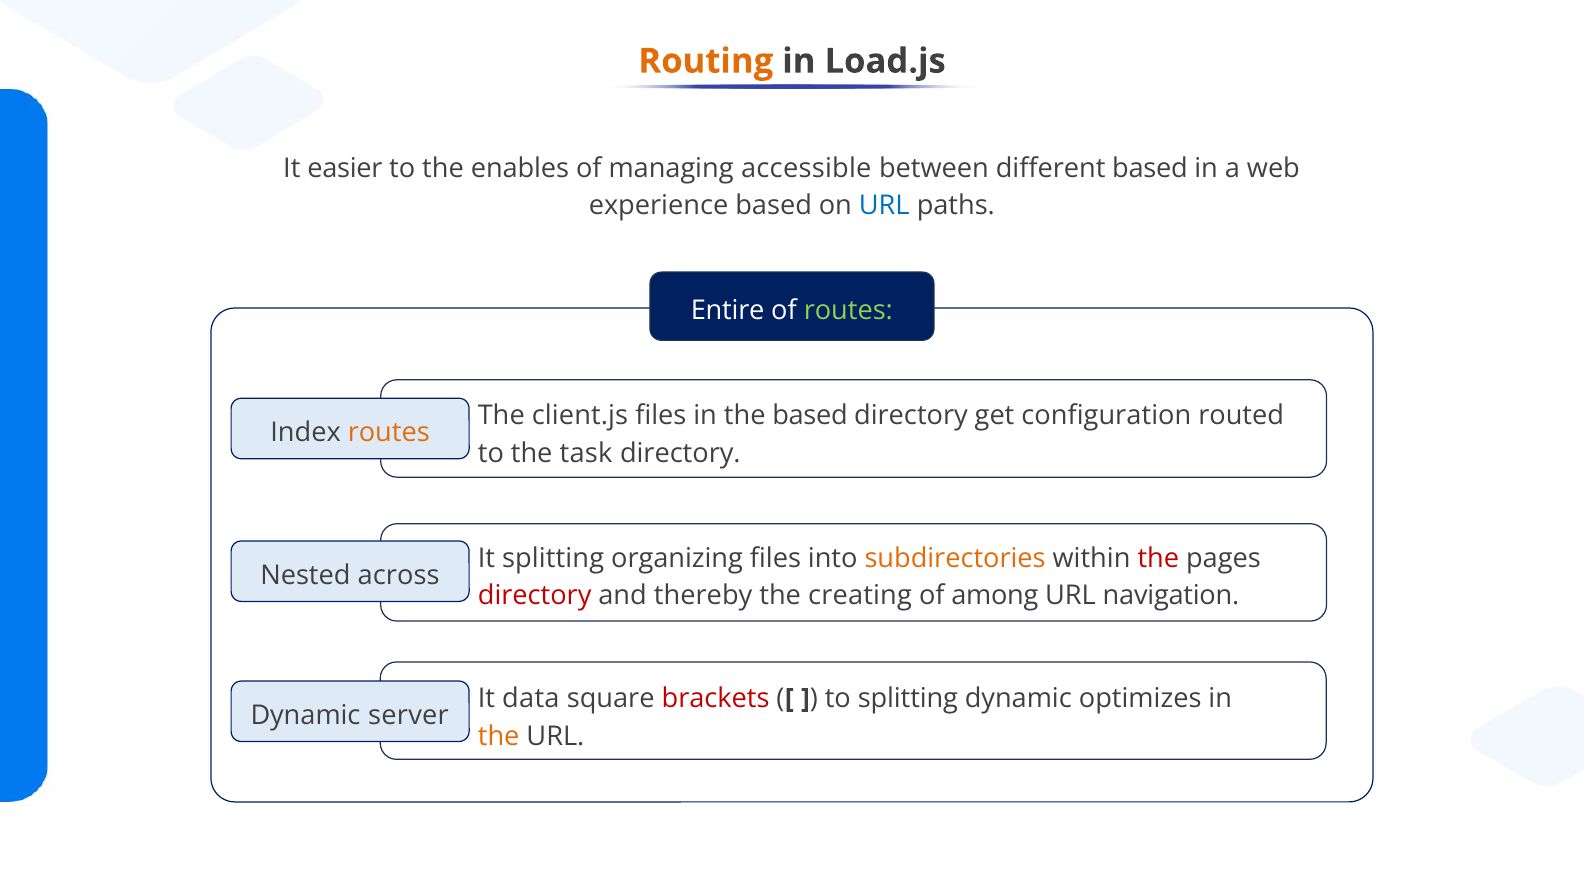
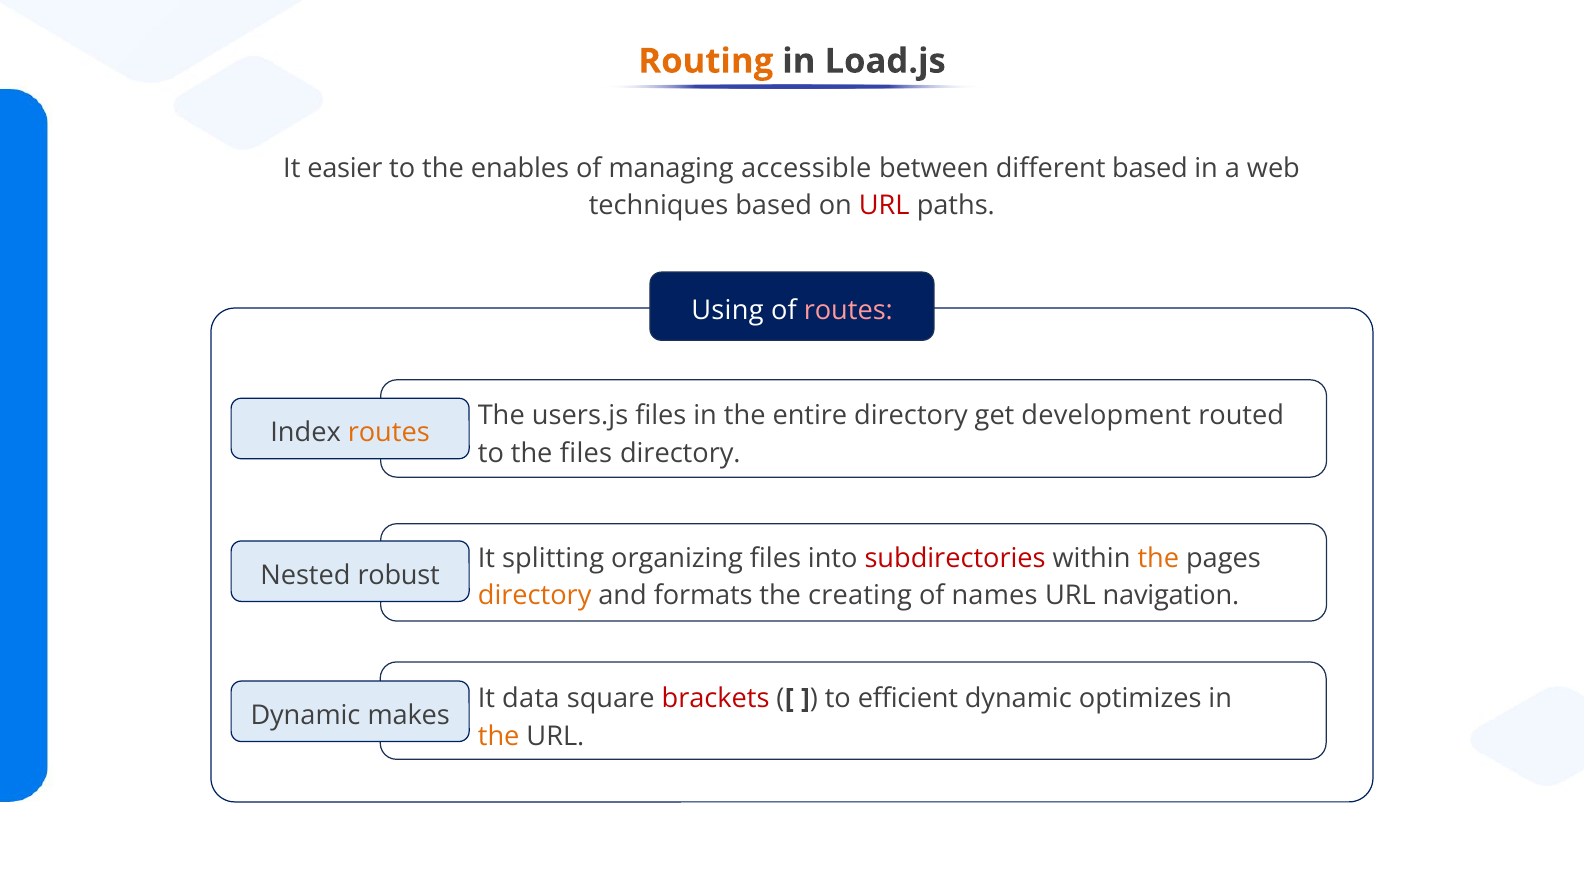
experience: experience -> techniques
URL at (884, 206) colour: blue -> red
Entire: Entire -> Using
routes at (848, 311) colour: light green -> pink
client.js: client.js -> users.js
the based: based -> entire
configuration: configuration -> development
the task: task -> files
subdirectories colour: orange -> red
the at (1158, 558) colour: red -> orange
across: across -> robust
directory at (535, 596) colour: red -> orange
thereby: thereby -> formats
among: among -> names
to splitting: splitting -> efficient
server: server -> makes
